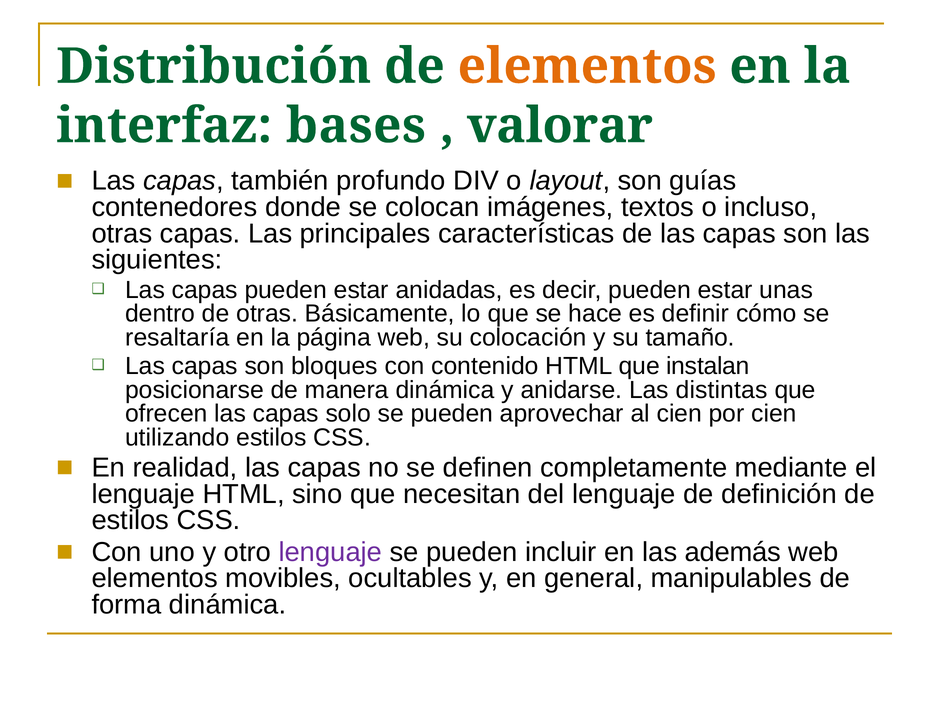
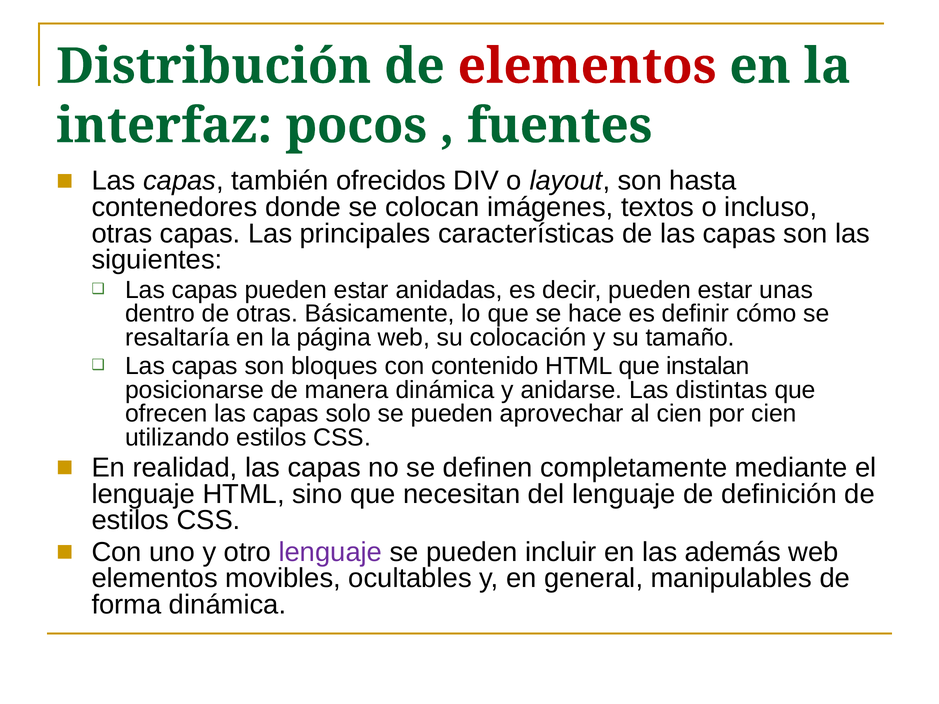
elementos at (587, 66) colour: orange -> red
bases: bases -> pocos
valorar: valorar -> fuentes
profundo: profundo -> ofrecidos
guías: guías -> hasta
